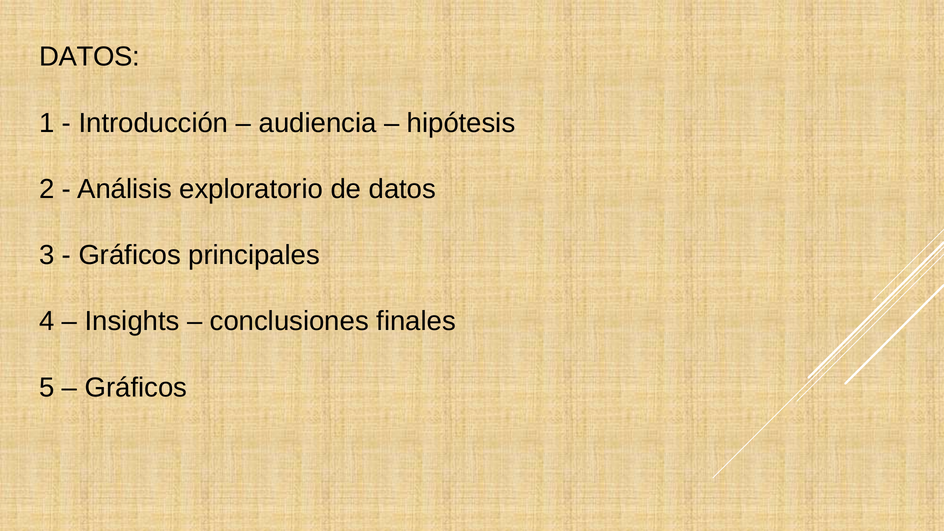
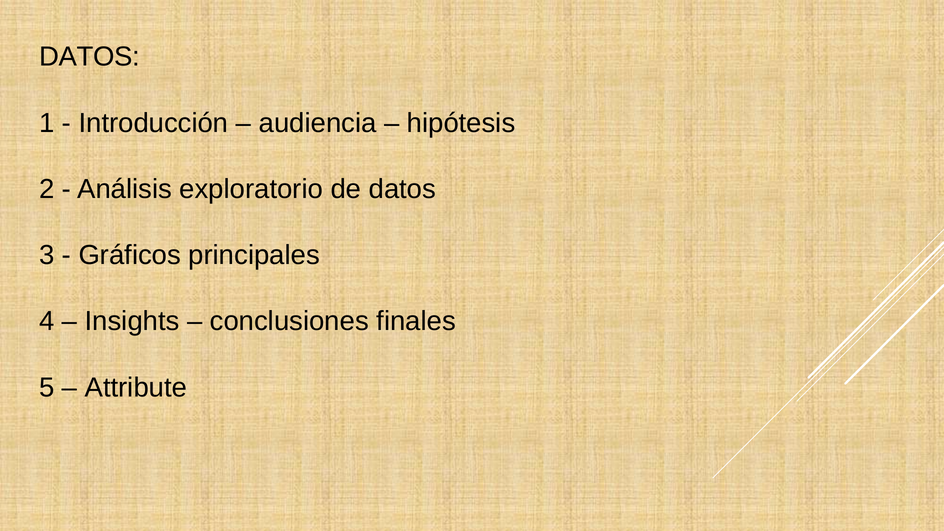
Gráficos at (136, 387): Gráficos -> Attribute
